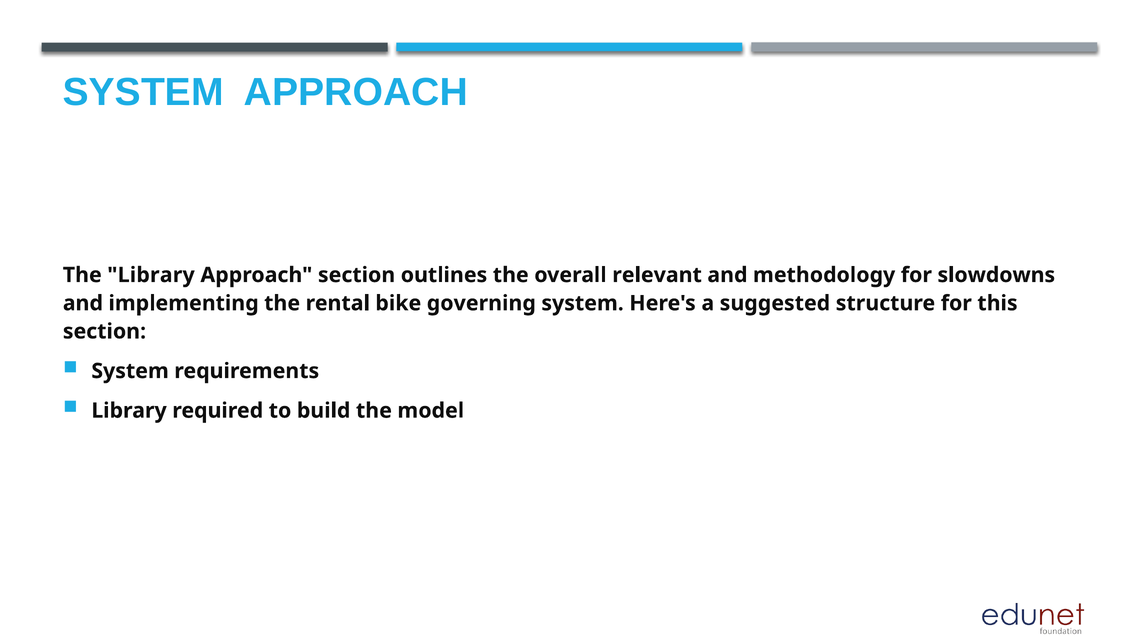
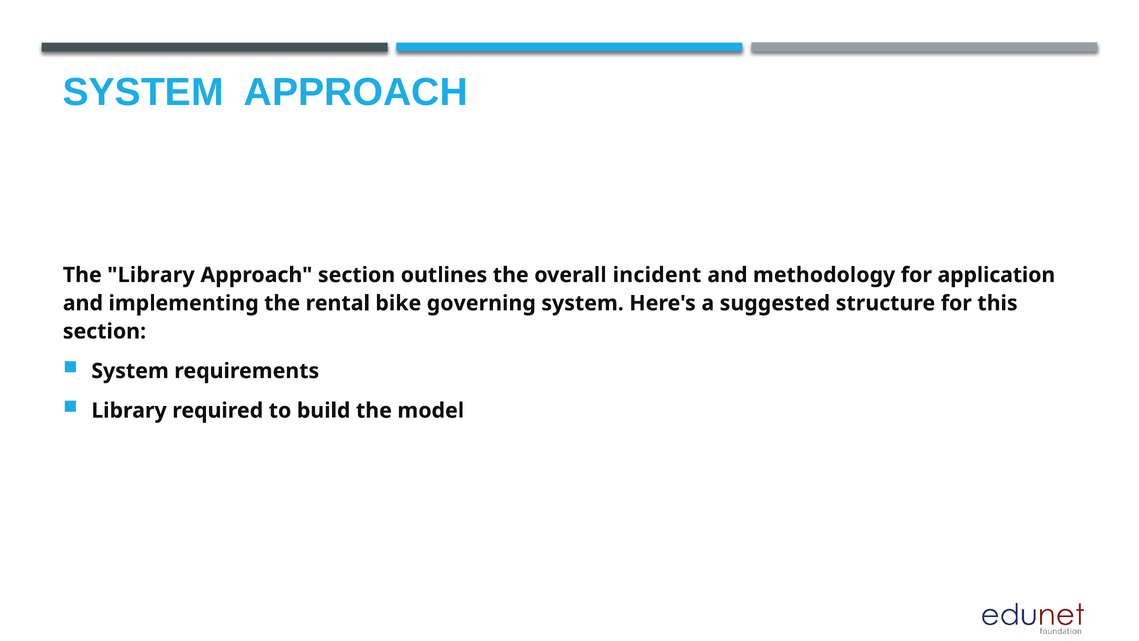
relevant: relevant -> incident
slowdowns: slowdowns -> application
